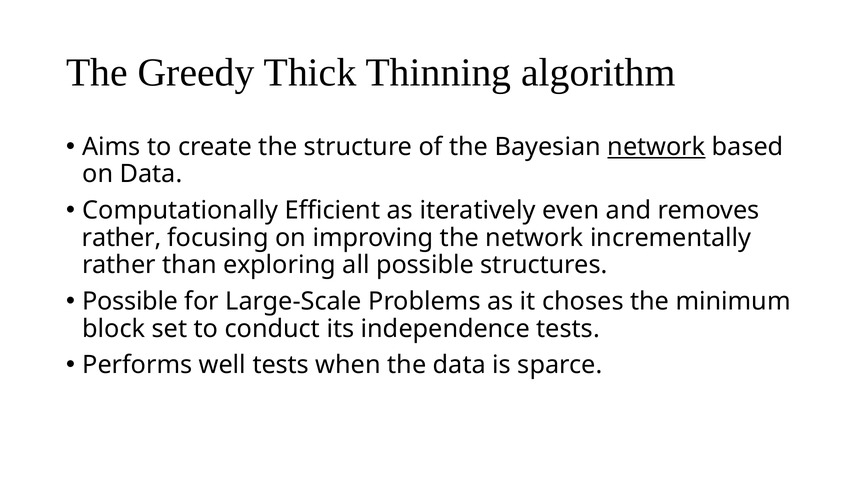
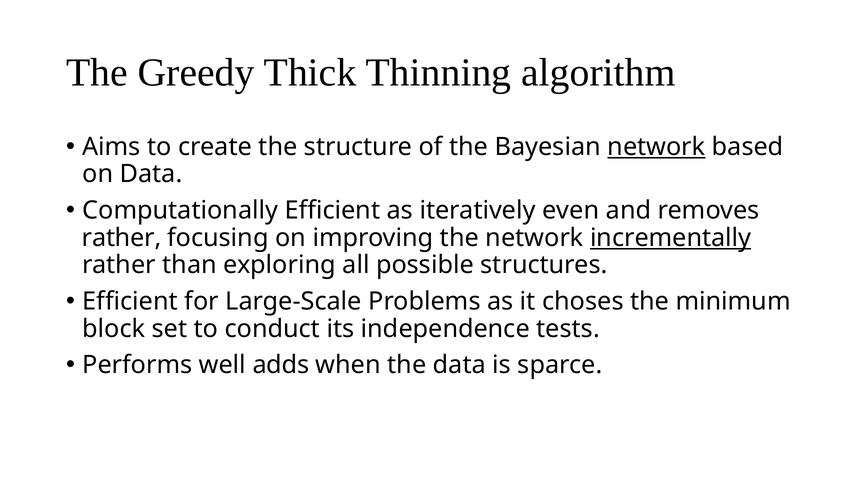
incrementally underline: none -> present
Possible at (130, 301): Possible -> Efficient
well tests: tests -> adds
